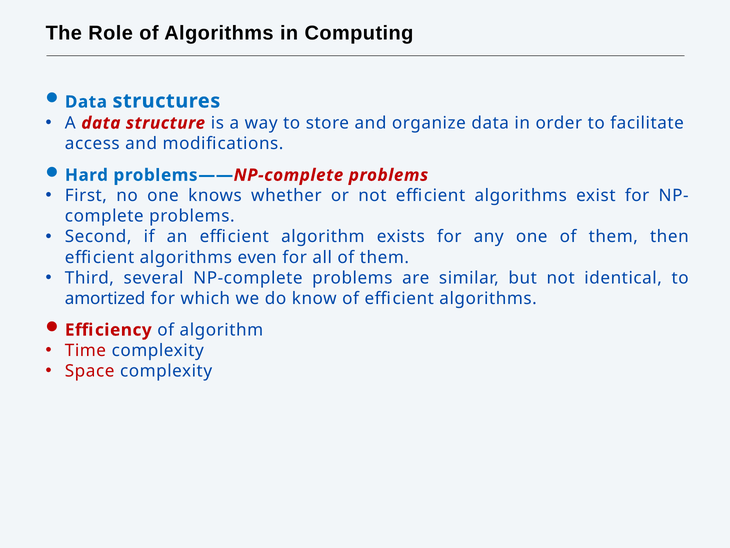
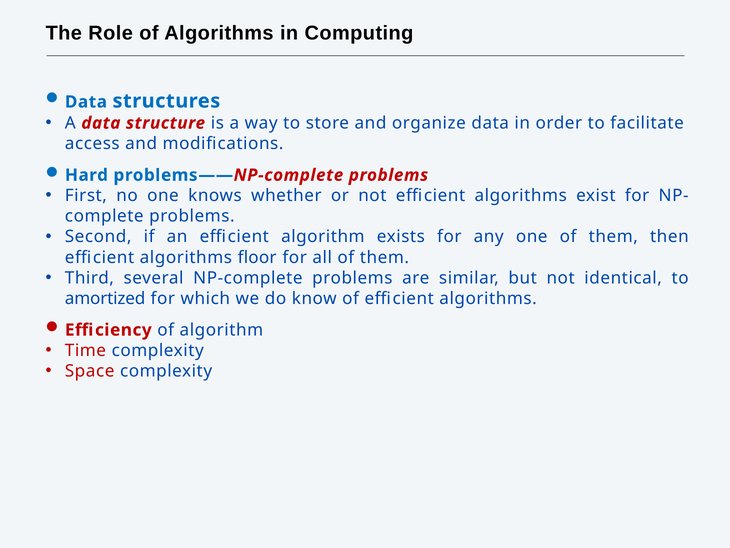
even: even -> floor
